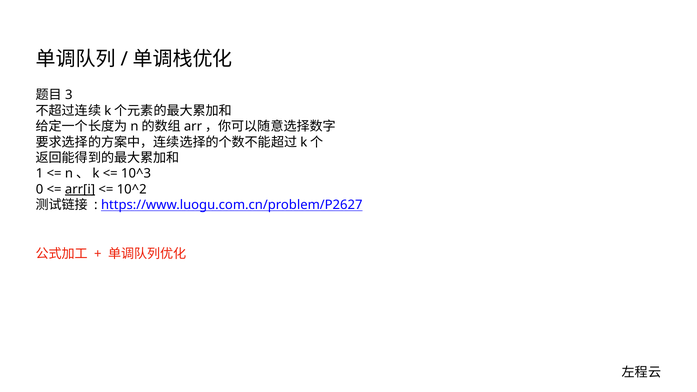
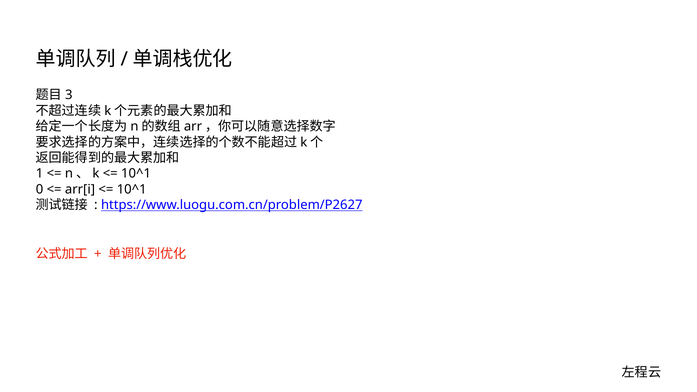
10^3 at (136, 174): 10^3 -> 10^1
arr[i underline: present -> none
10^2 at (132, 189): 10^2 -> 10^1
